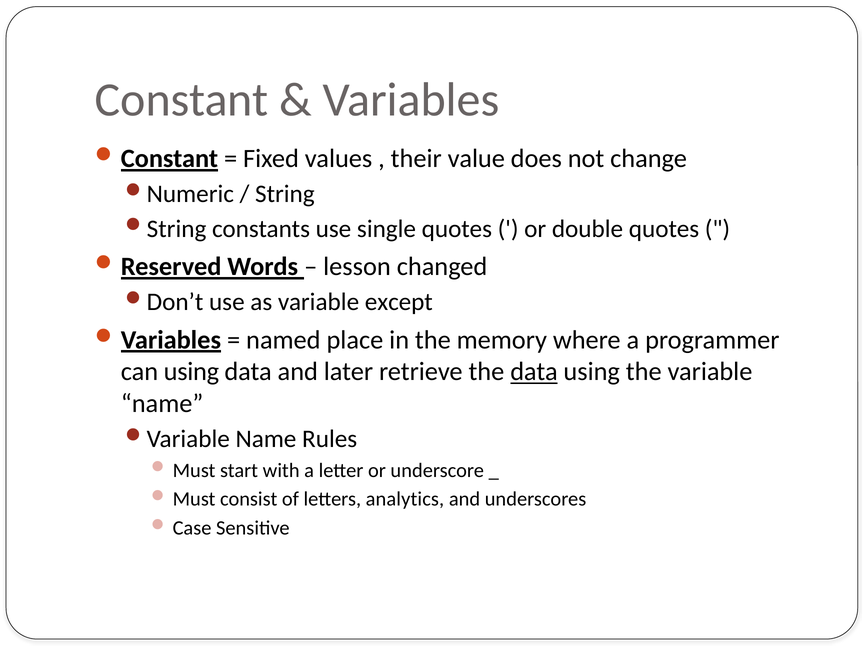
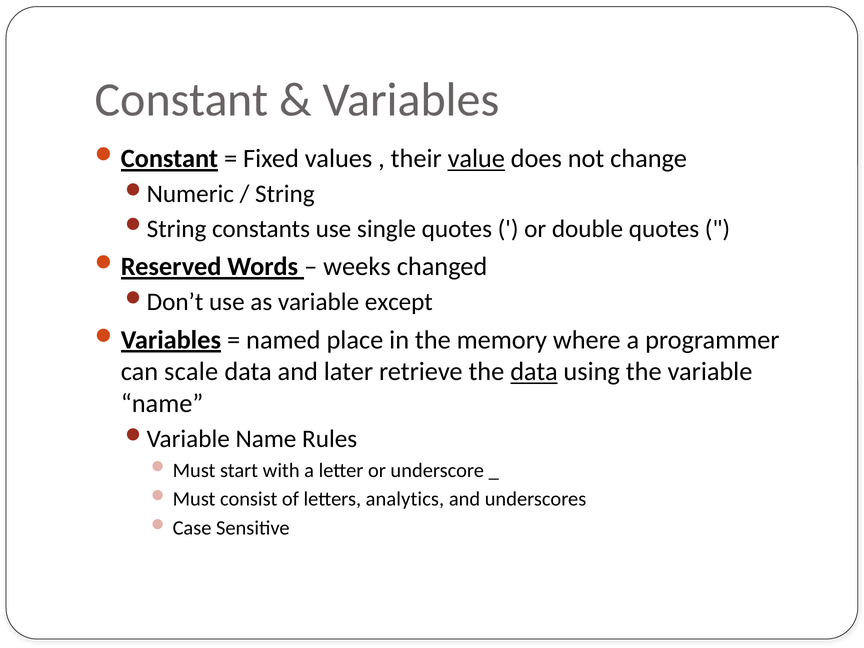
value underline: none -> present
lesson: lesson -> weeks
can using: using -> scale
